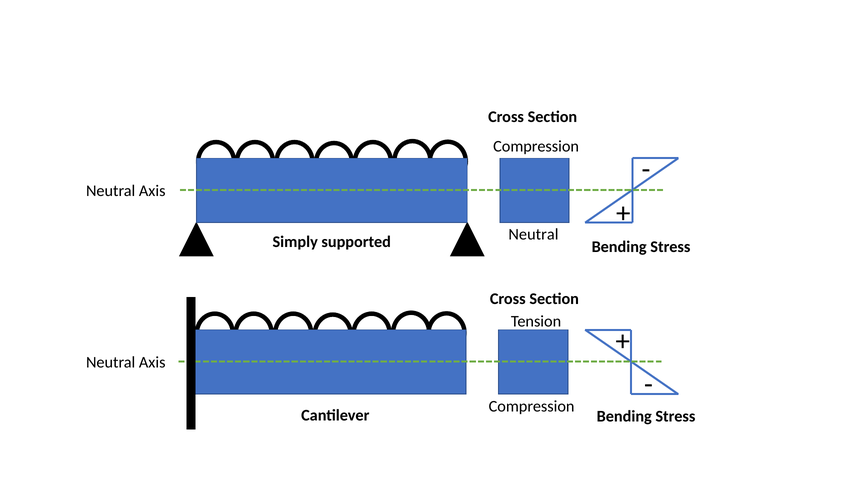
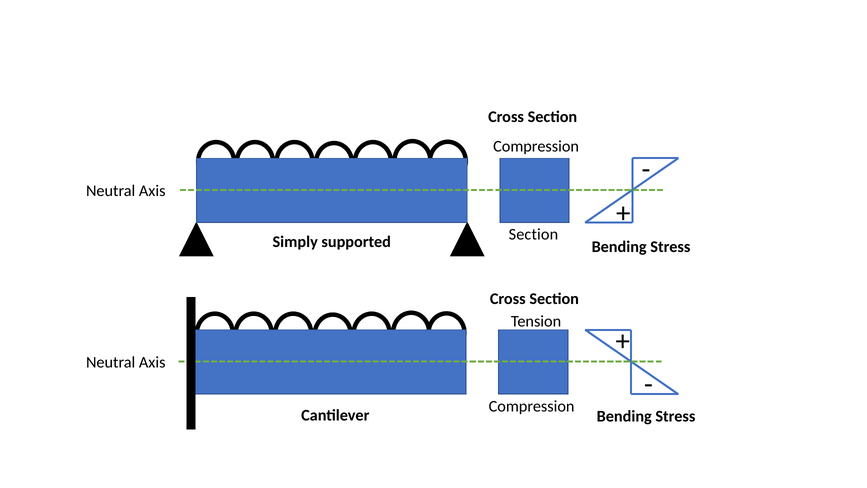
Neutral at (533, 234): Neutral -> Section
